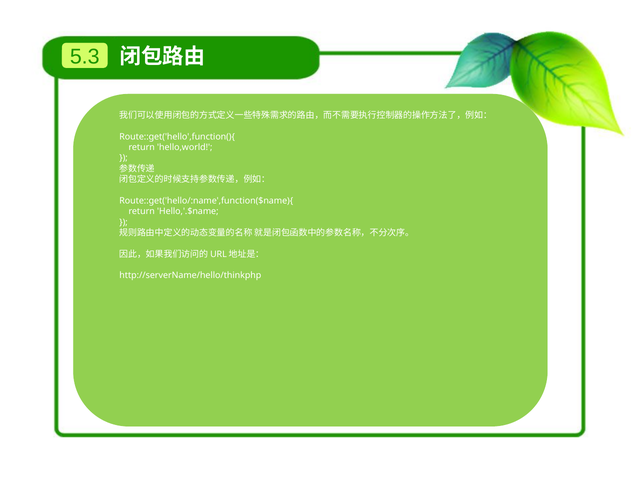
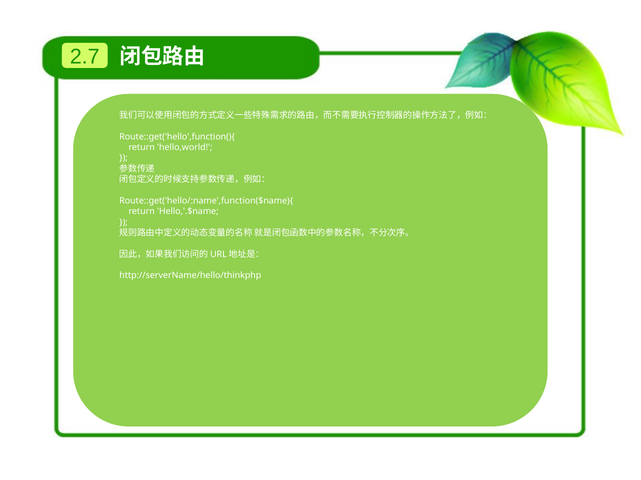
5.3: 5.3 -> 2.7
